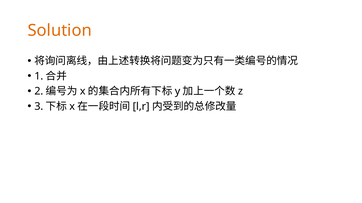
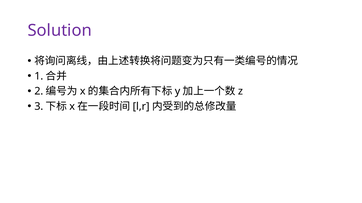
Solution colour: orange -> purple
